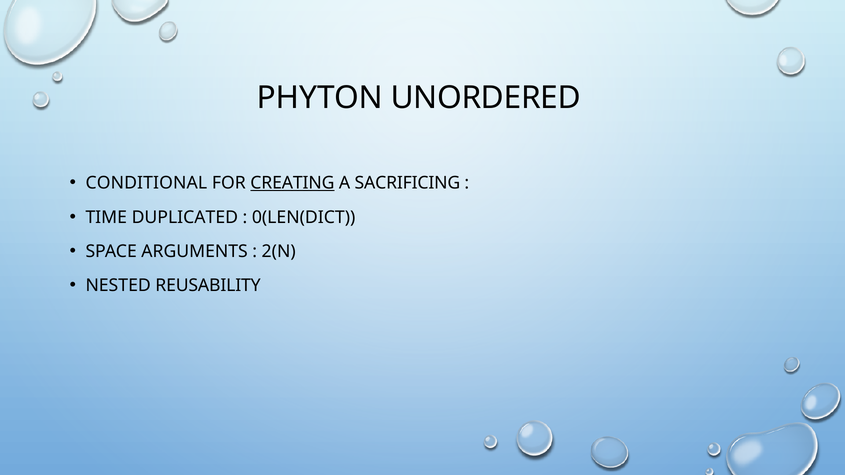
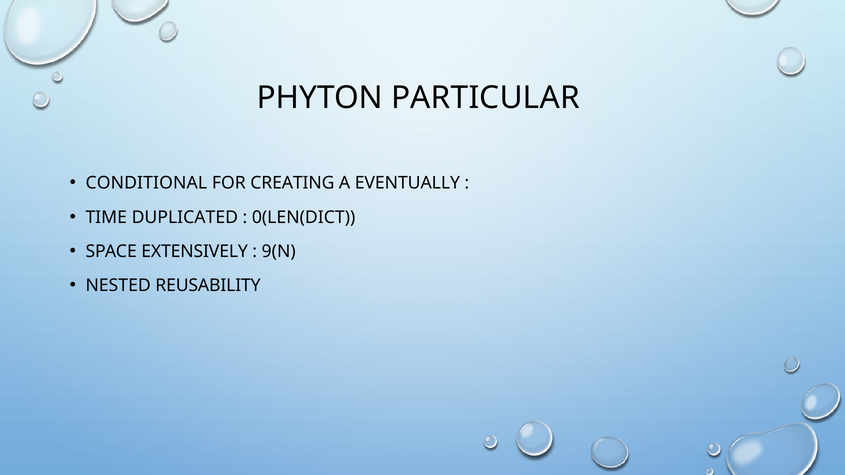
UNORDERED: UNORDERED -> PARTICULAR
CREATING underline: present -> none
SACRIFICING: SACRIFICING -> EVENTUALLY
ARGUMENTS: ARGUMENTS -> EXTENSIVELY
2(N: 2(N -> 9(N
